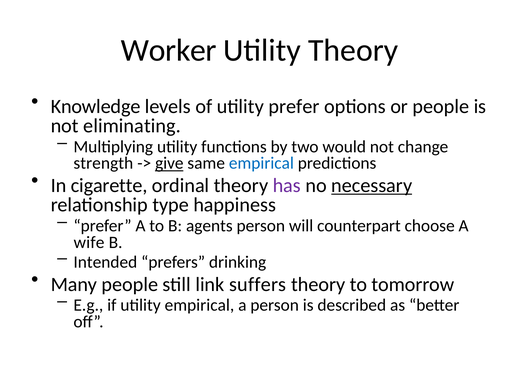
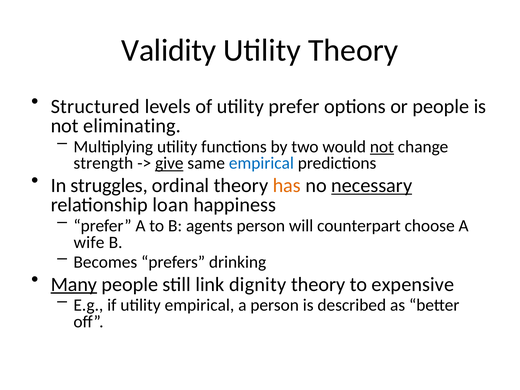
Worker: Worker -> Validity
Knowledge: Knowledge -> Structured
not at (382, 147) underline: none -> present
cigarette: cigarette -> struggles
has colour: purple -> orange
type: type -> loan
Intended: Intended -> Becomes
Many underline: none -> present
suffers: suffers -> dignity
tomorrow: tomorrow -> expensive
